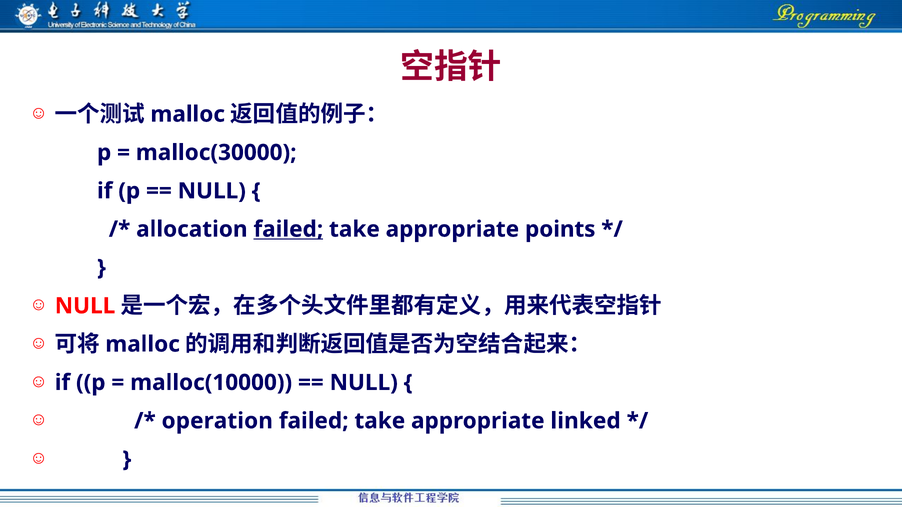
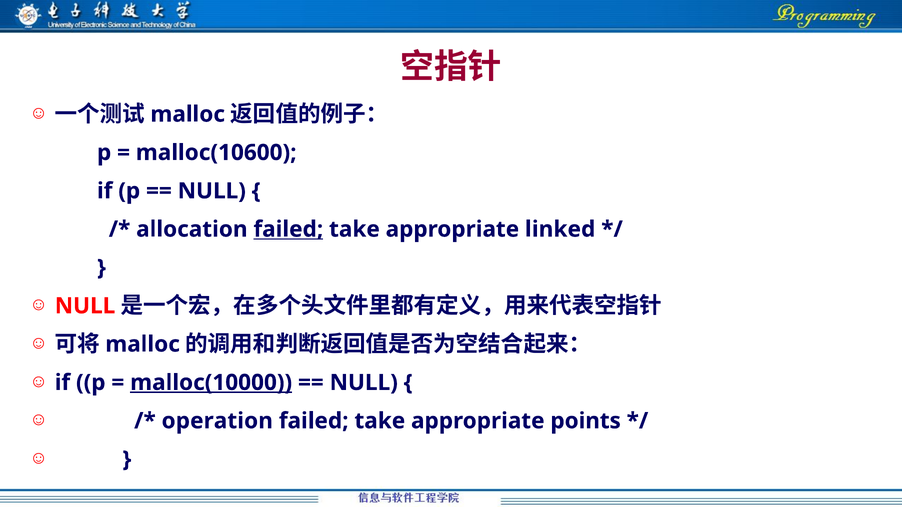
malloc(30000: malloc(30000 -> malloc(10600
points: points -> linked
malloc(10000 underline: none -> present
linked: linked -> points
